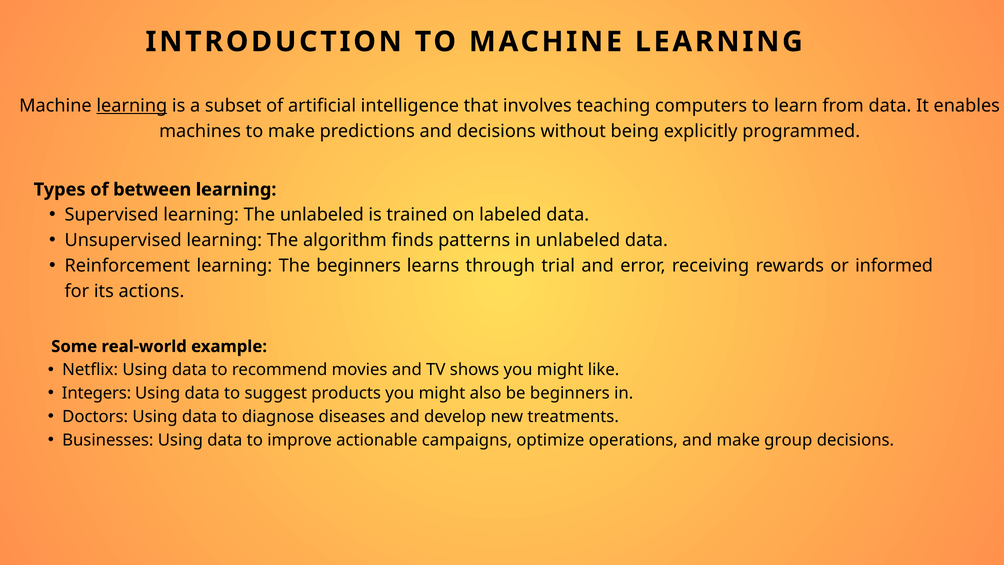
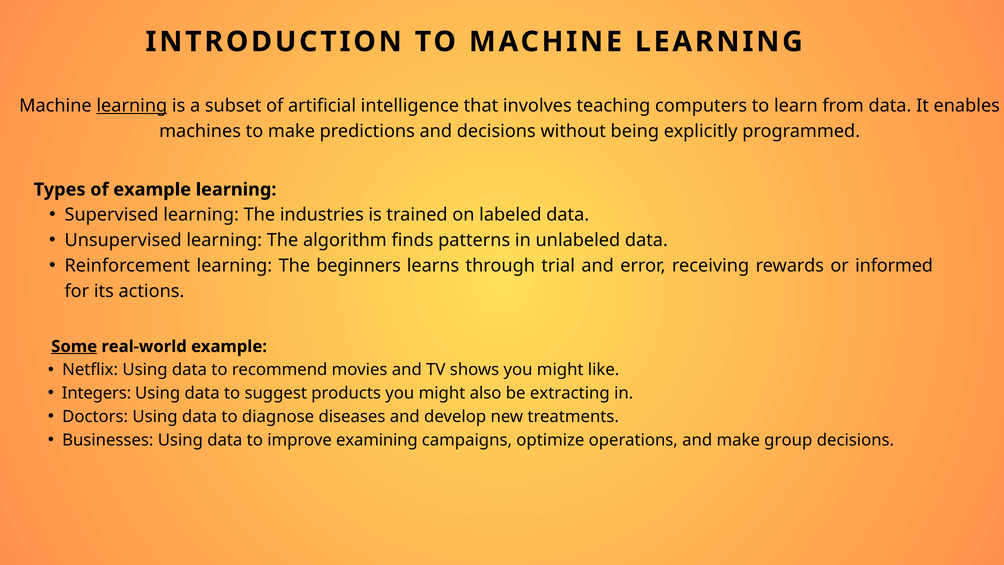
of between: between -> example
The unlabeled: unlabeled -> industries
Some underline: none -> present
be beginners: beginners -> extracting
actionable: actionable -> examining
